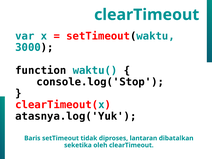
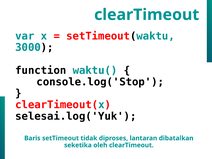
atasnya.log('Yuk: atasnya.log('Yuk -> selesai.log('Yuk
